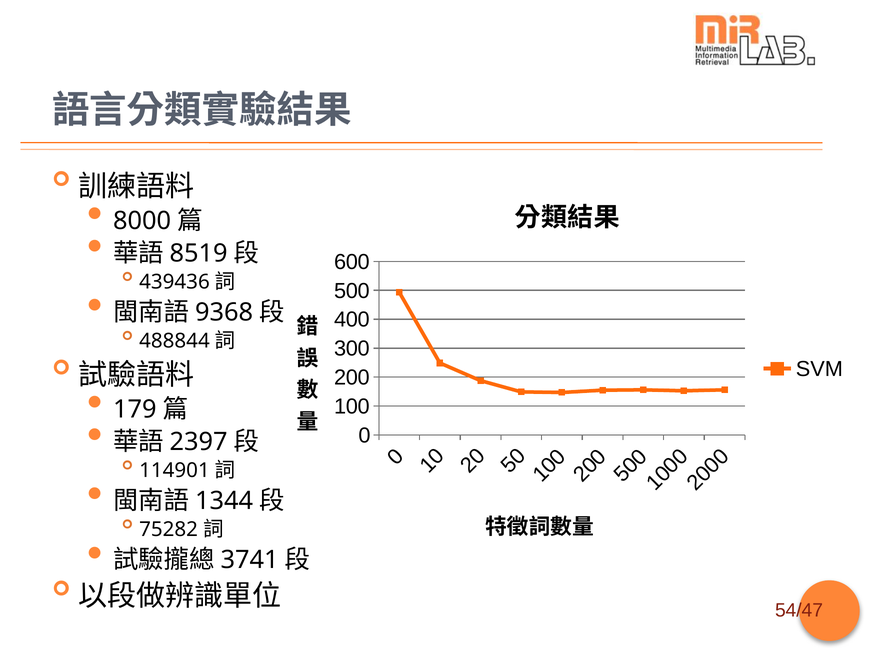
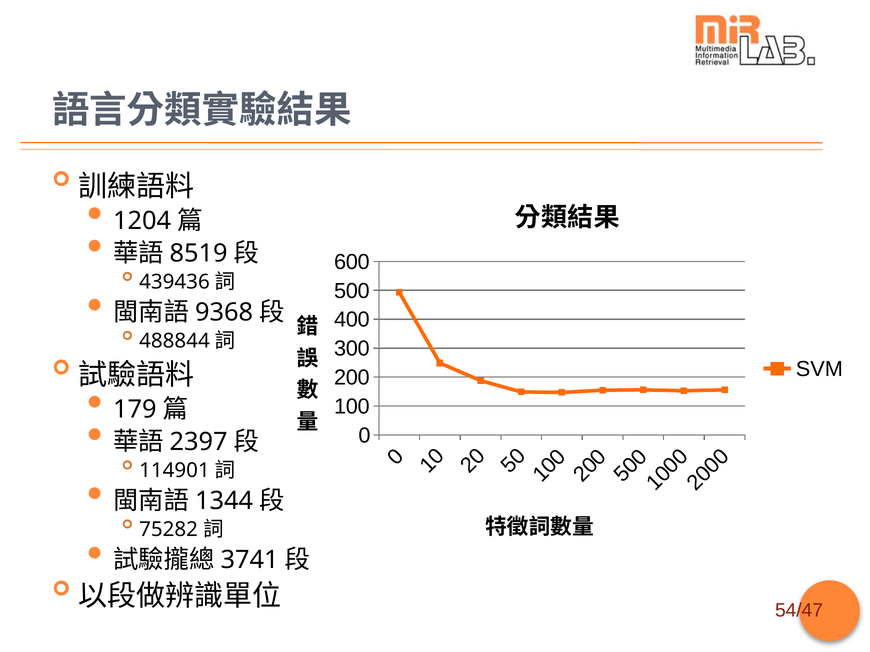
8000: 8000 -> 1204
